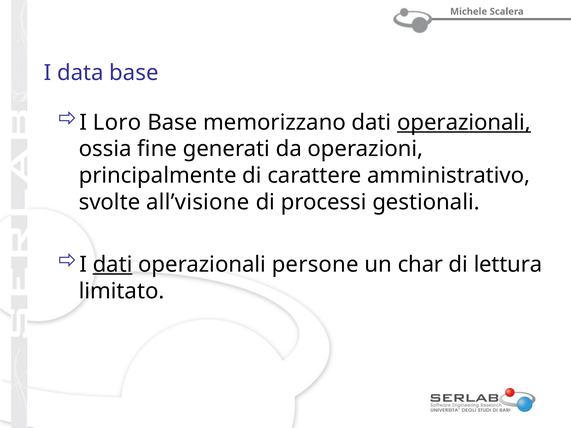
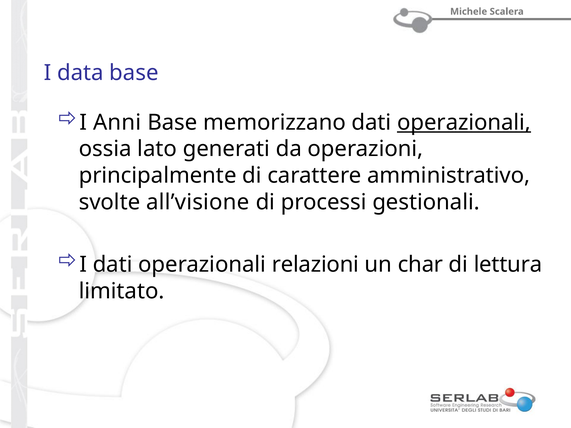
Loro: Loro -> Anni
fine: fine -> lato
dati at (113, 265) underline: present -> none
persone: persone -> relazioni
